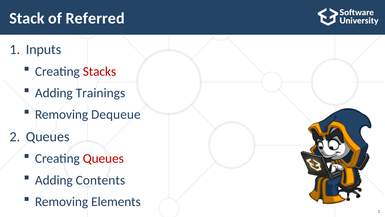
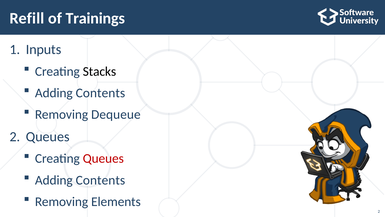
Stack: Stack -> Refill
Referred: Referred -> Trainings
Stacks colour: red -> black
Trainings at (100, 93): Trainings -> Contents
